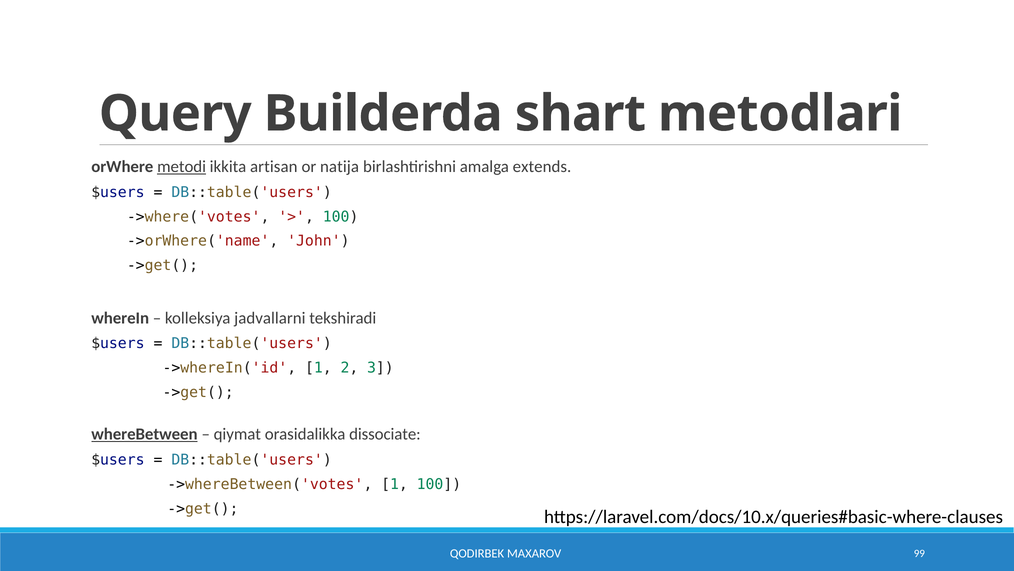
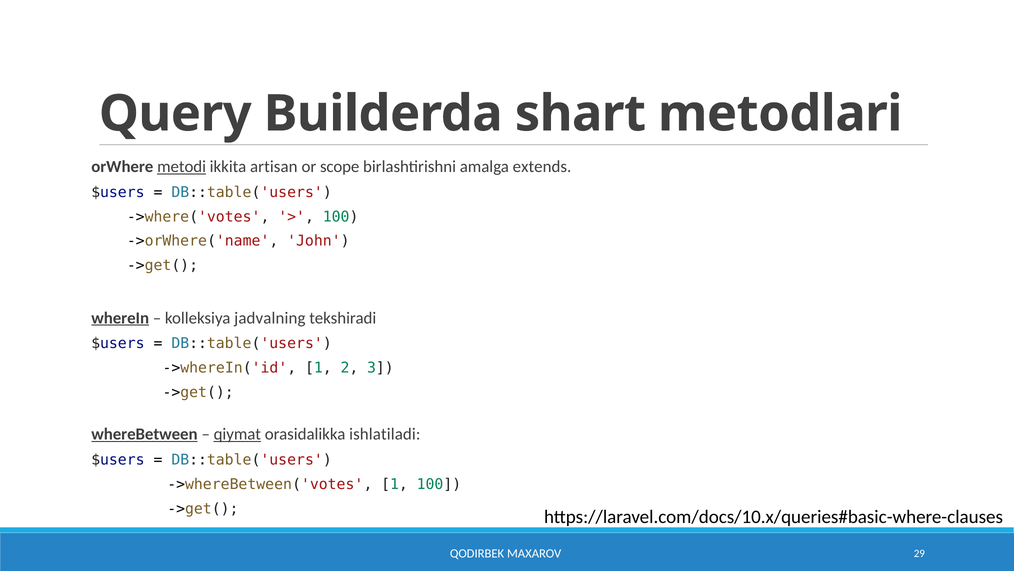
natija: natija -> scope
whereIn underline: none -> present
jadvallarni: jadvallarni -> jadvalning
qiymat underline: none -> present
dissociate: dissociate -> ishlatiladi
99: 99 -> 29
